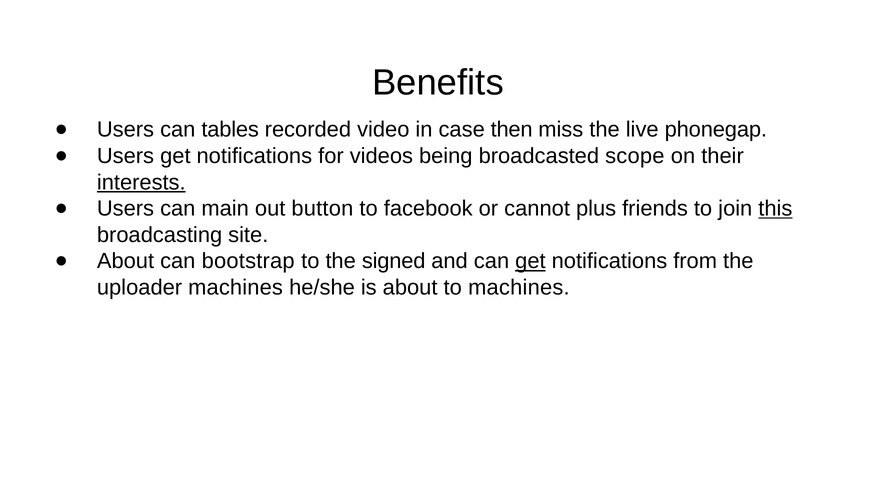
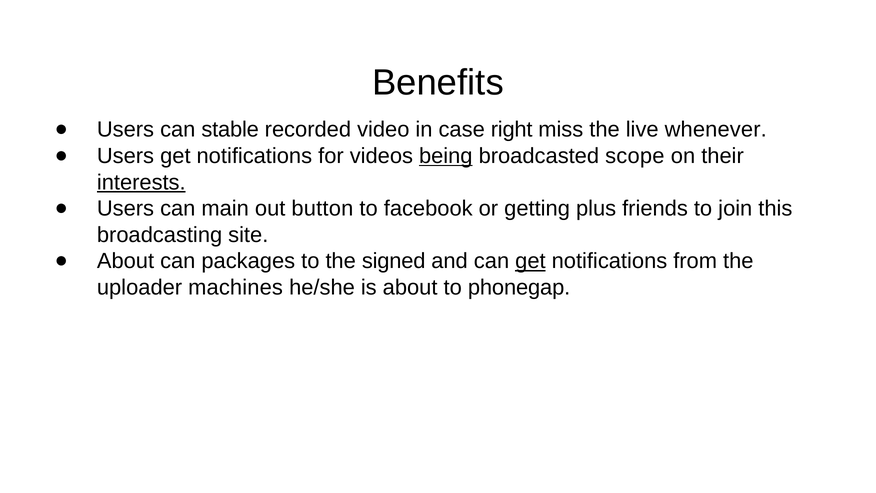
tables: tables -> stable
then: then -> right
phonegap: phonegap -> whenever
being underline: none -> present
cannot: cannot -> getting
this underline: present -> none
bootstrap: bootstrap -> packages
to machines: machines -> phonegap
